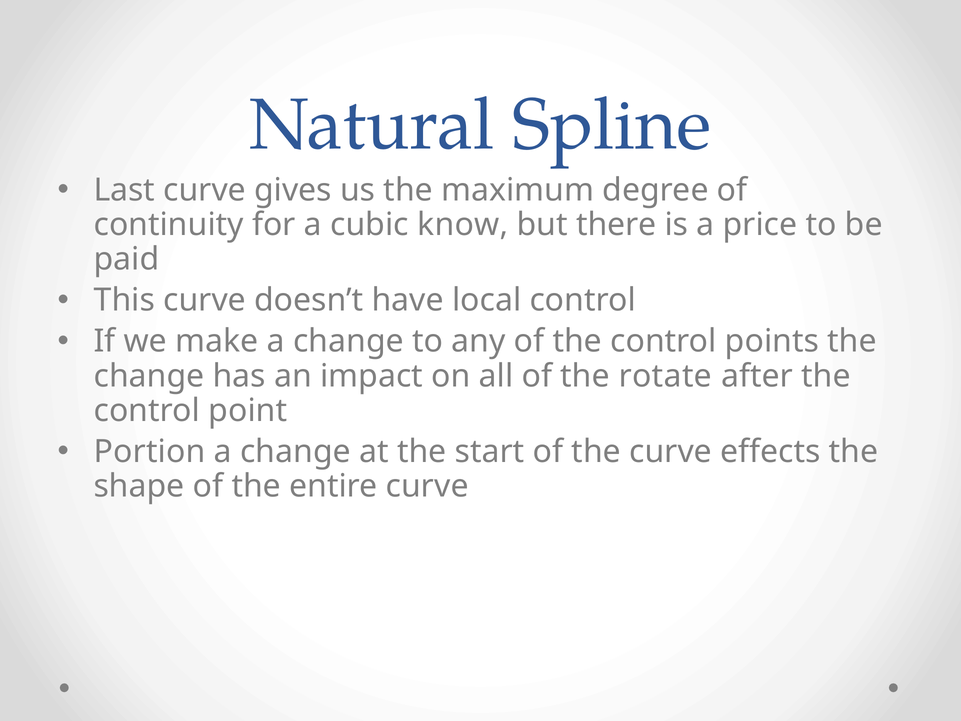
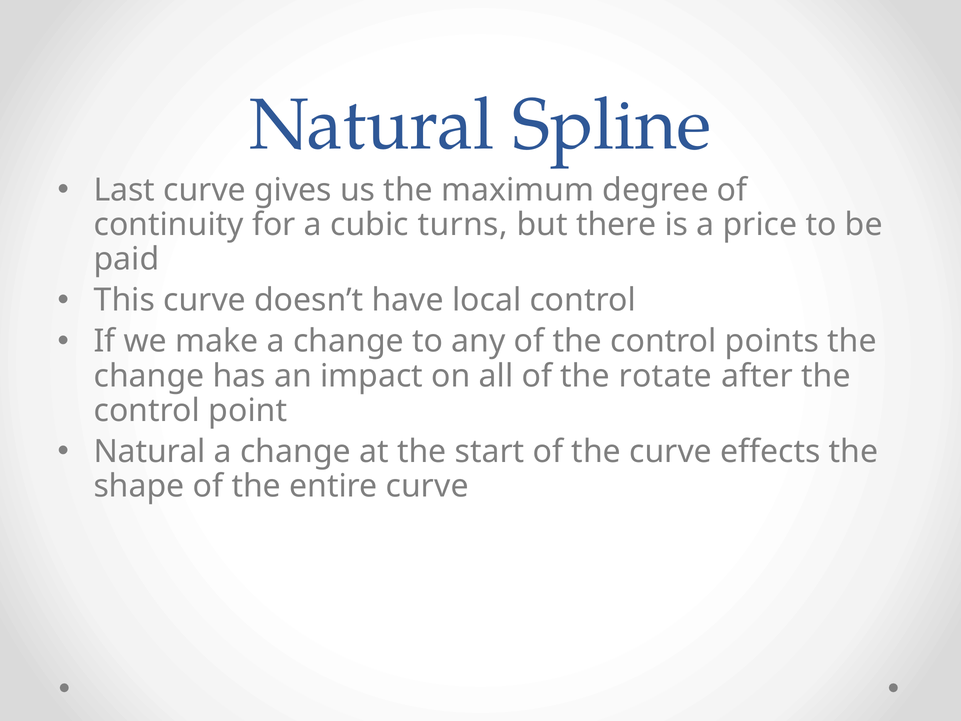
know: know -> turns
Portion at (150, 451): Portion -> Natural
